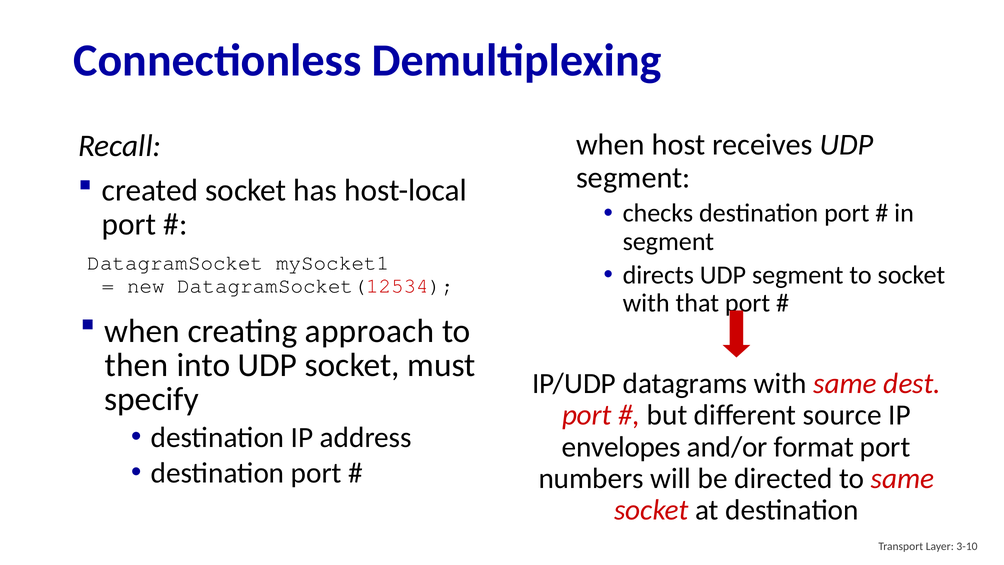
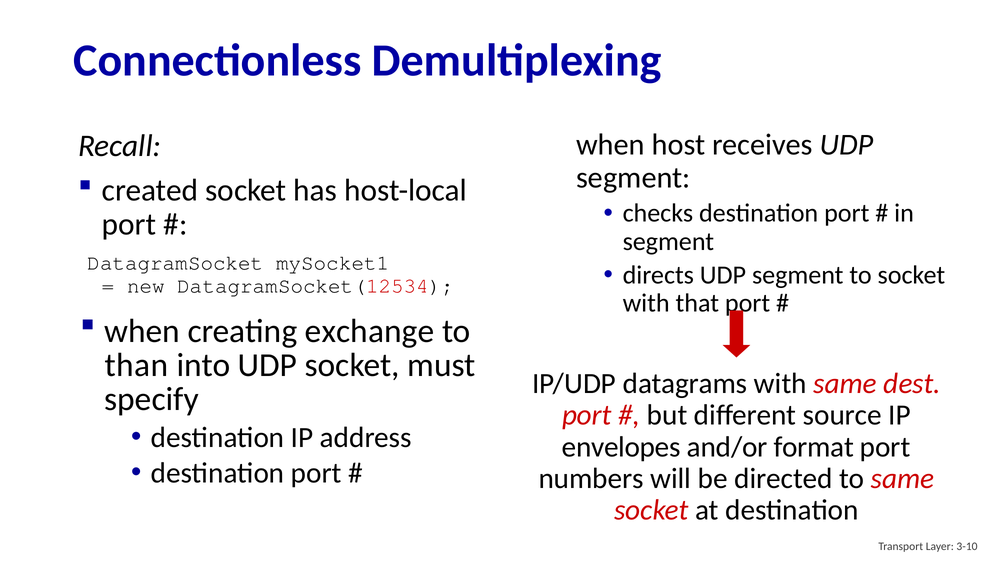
approach: approach -> exchange
then: then -> than
